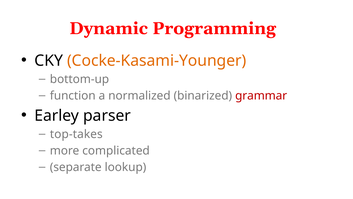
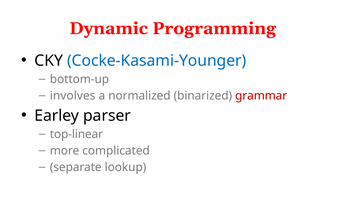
Cocke-Kasami-Younger colour: orange -> blue
function: function -> involves
top-takes: top-takes -> top-linear
